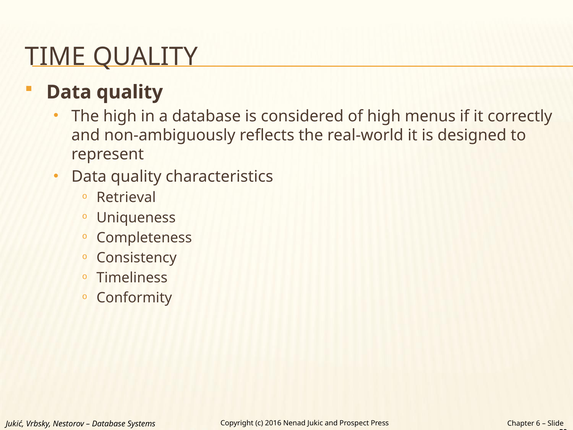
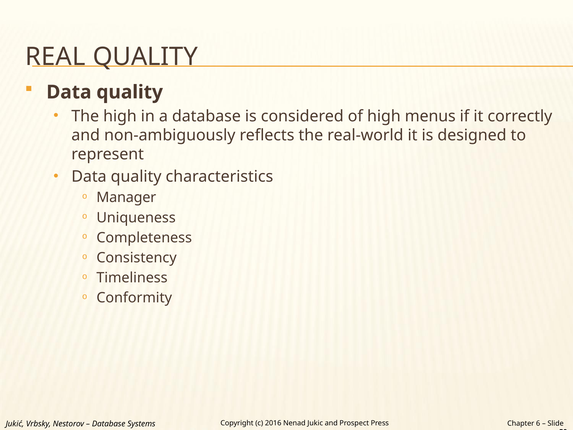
TIME: TIME -> REAL
Retrieval: Retrieval -> Manager
